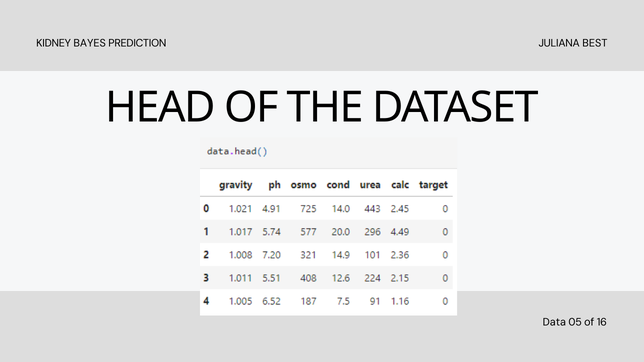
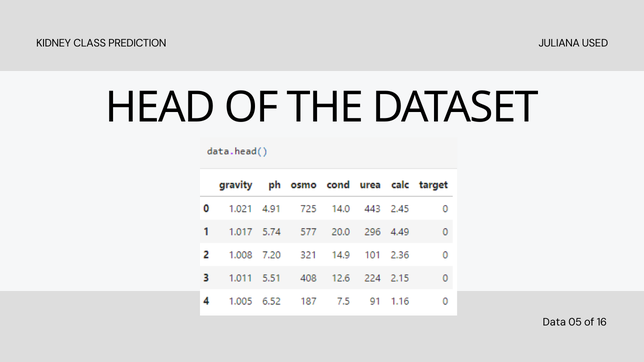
BAYES: BAYES -> CLASS
BEST: BEST -> USED
